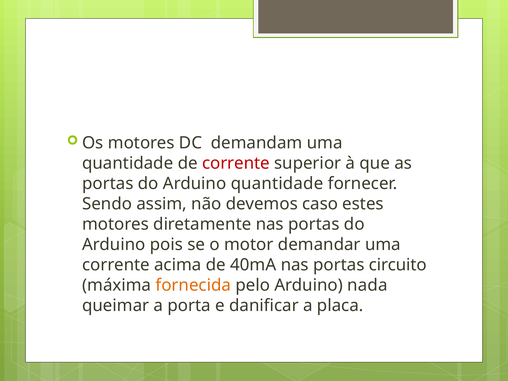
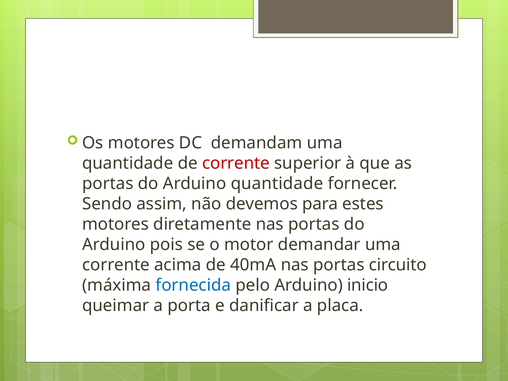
caso: caso -> para
fornecida colour: orange -> blue
nada: nada -> inicio
